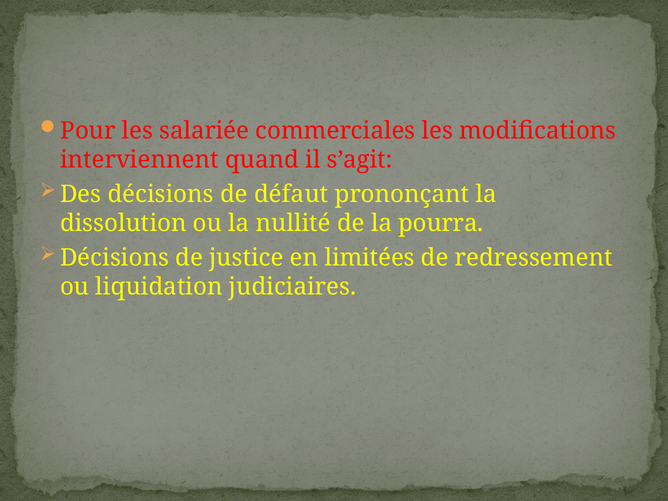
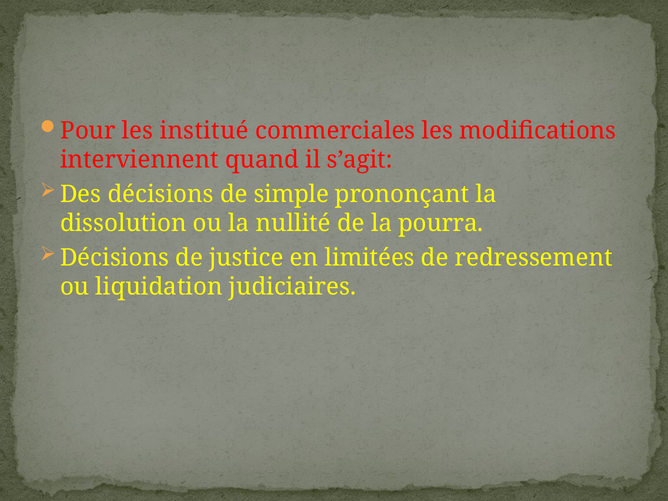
salariée: salariée -> institué
défaut: défaut -> simple
